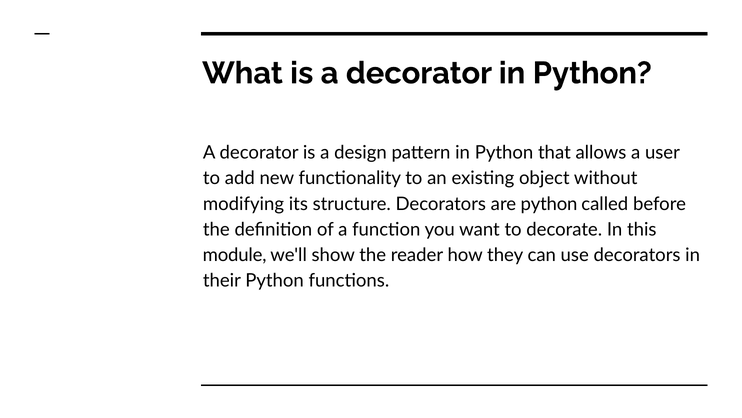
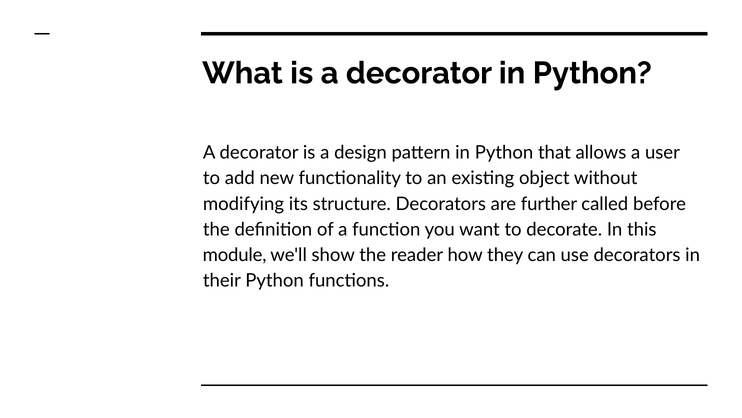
are python: python -> further
